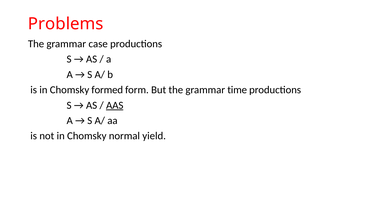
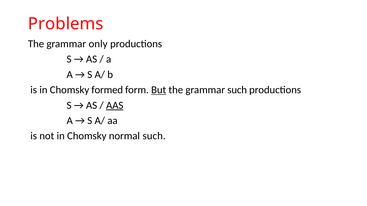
case: case -> only
But underline: none -> present
grammar time: time -> such
normal yield: yield -> such
